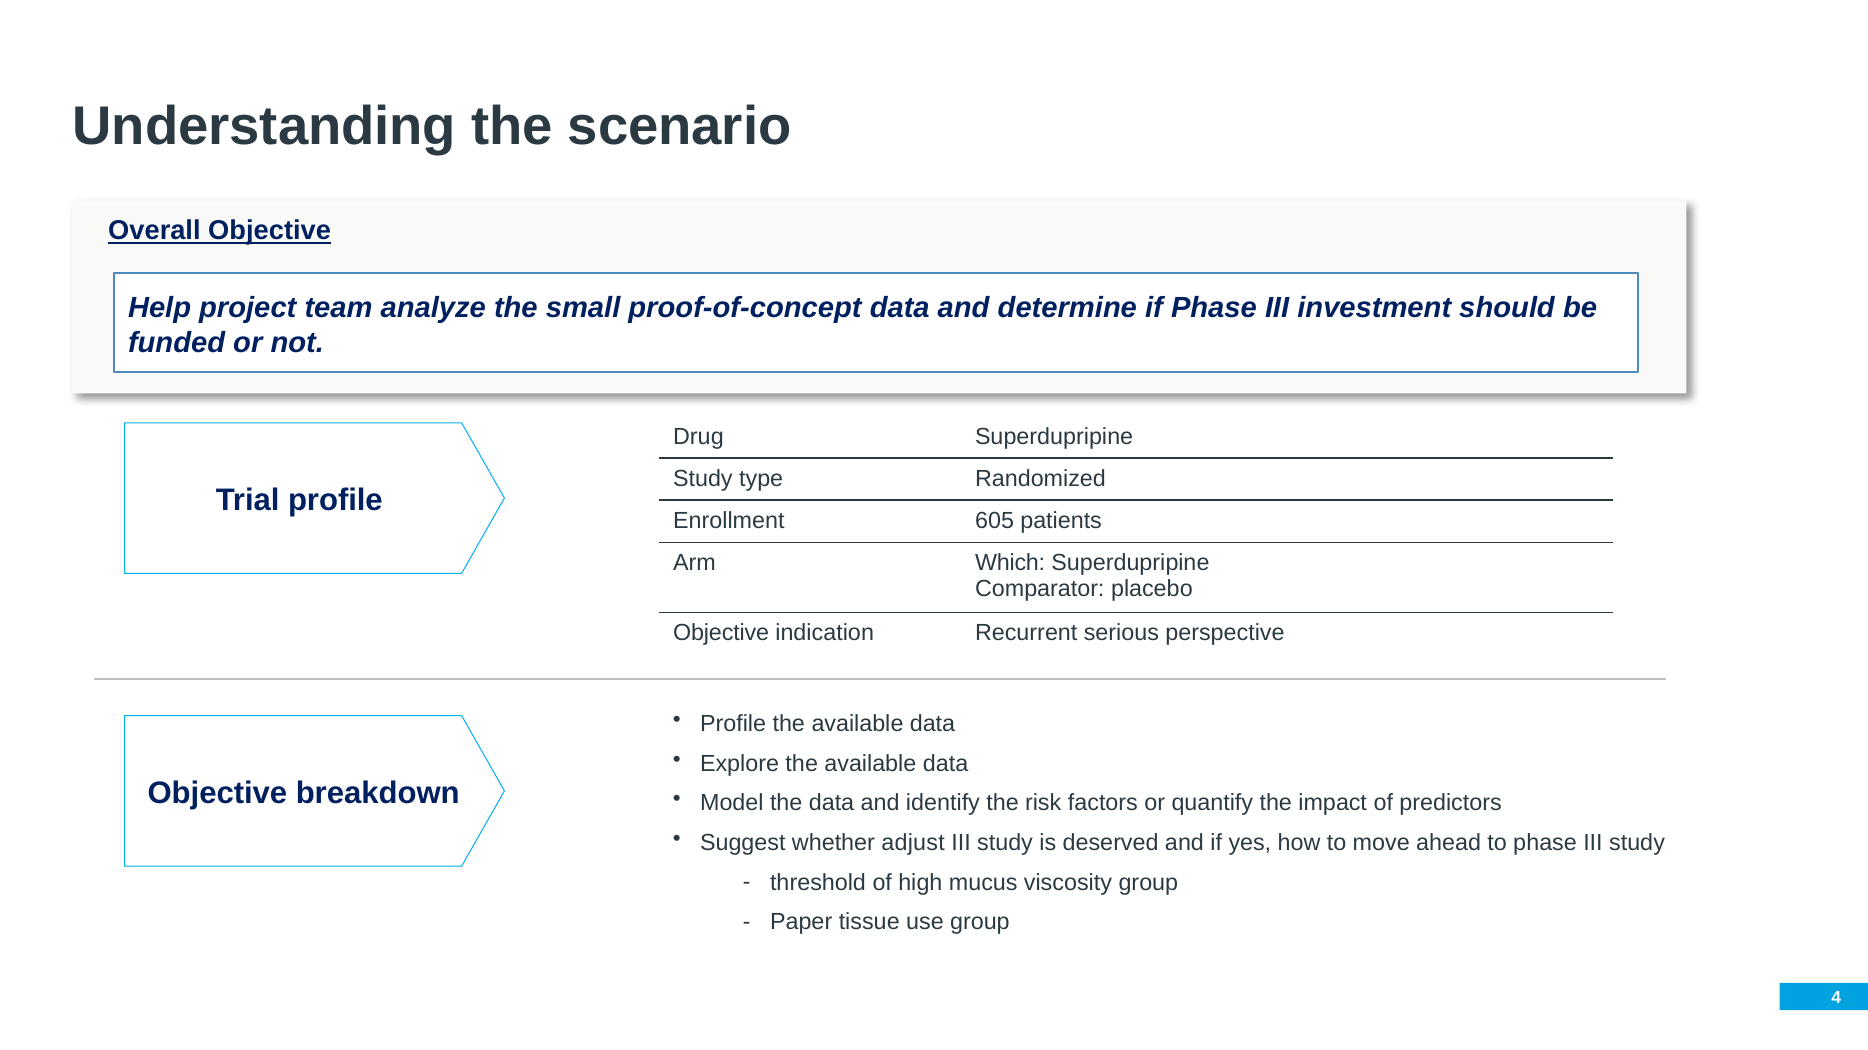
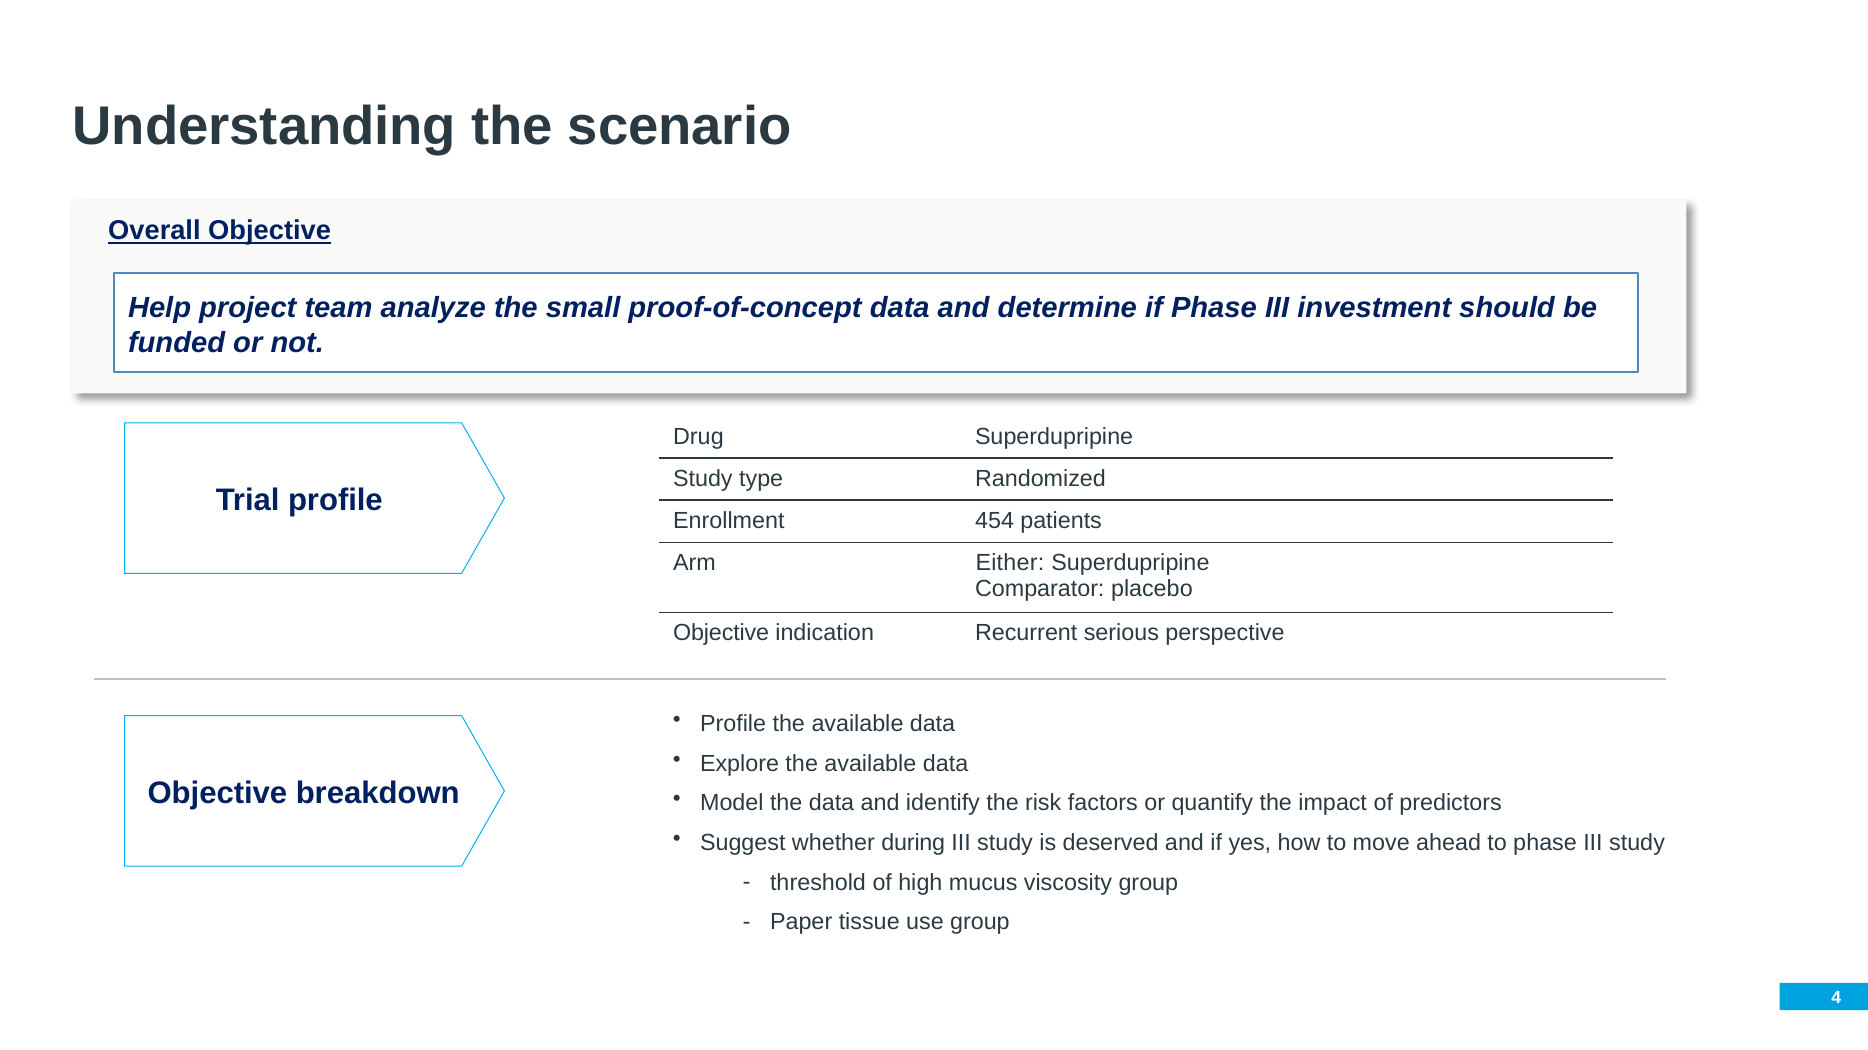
605: 605 -> 454
Which: Which -> Either
adjust: adjust -> during
